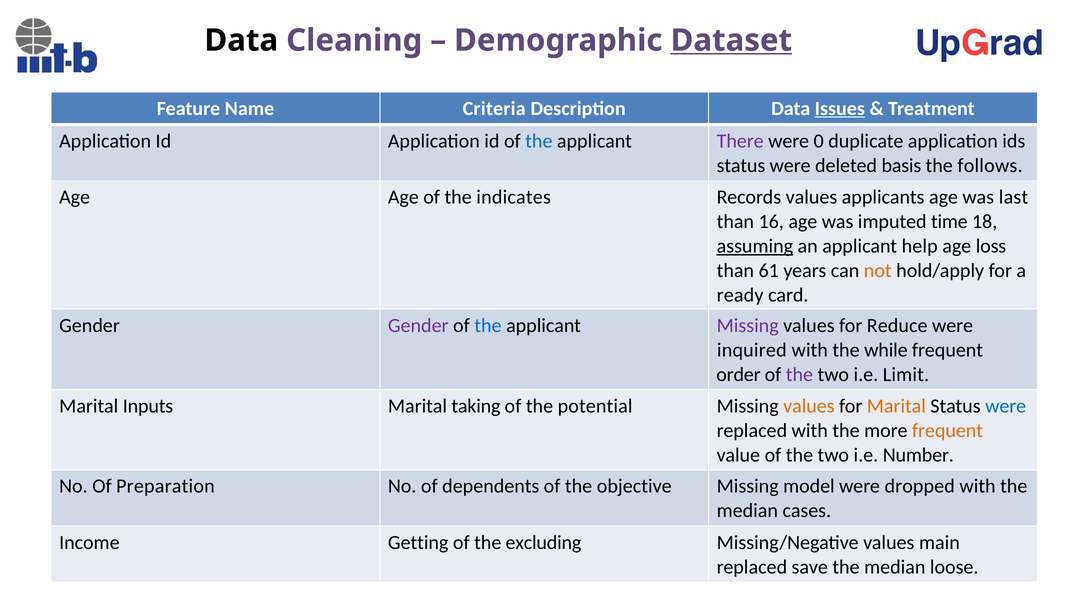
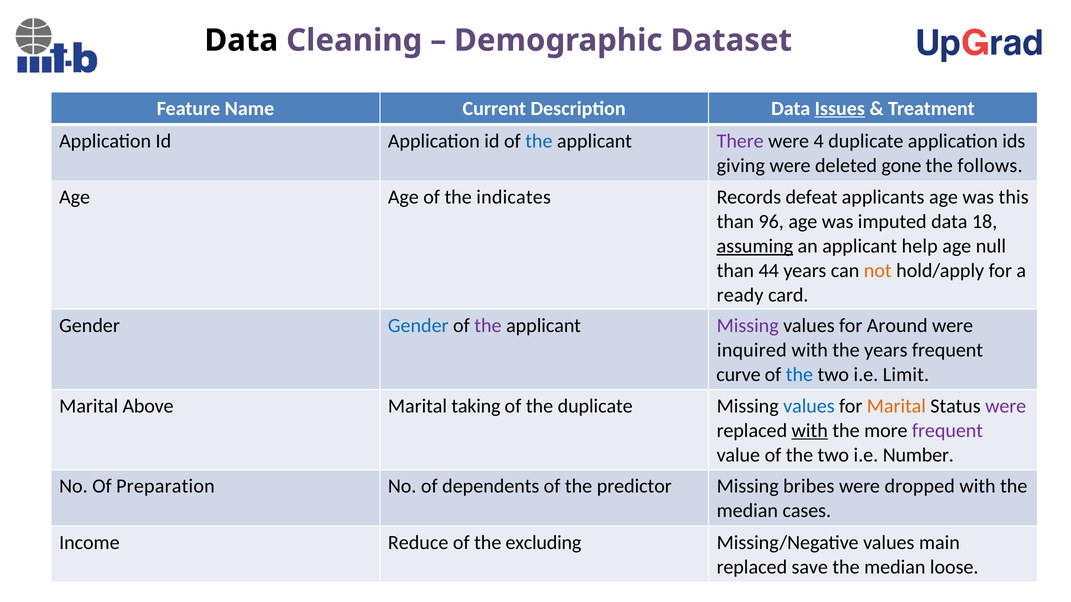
Dataset underline: present -> none
Criteria: Criteria -> Current
0: 0 -> 4
status at (741, 166): status -> giving
basis: basis -> gone
Records values: values -> defeat
last: last -> this
16: 16 -> 96
imputed time: time -> data
loss: loss -> null
61: 61 -> 44
Gender at (418, 326) colour: purple -> blue
the at (488, 326) colour: blue -> purple
Reduce: Reduce -> Around
the while: while -> years
order: order -> curve
the at (799, 375) colour: purple -> blue
Inputs: Inputs -> Above
the potential: potential -> duplicate
values at (809, 406) colour: orange -> blue
were at (1006, 406) colour: blue -> purple
with at (810, 431) underline: none -> present
frequent at (948, 431) colour: orange -> purple
objective: objective -> predictor
model: model -> bribes
Getting: Getting -> Reduce
